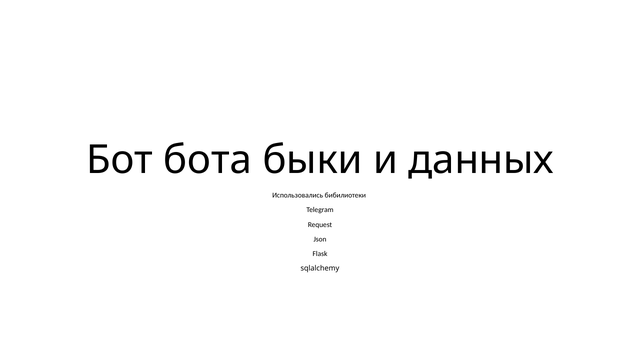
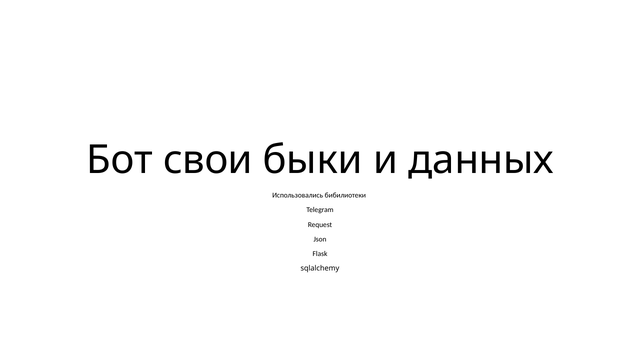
бота: бота -> свои
